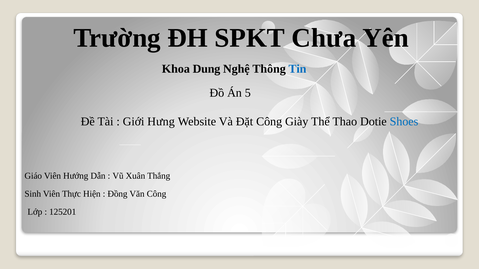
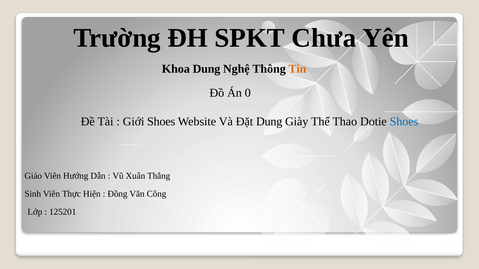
Tin colour: blue -> orange
5: 5 -> 0
Giới Hưng: Hưng -> Shoes
Đặt Công: Công -> Dung
